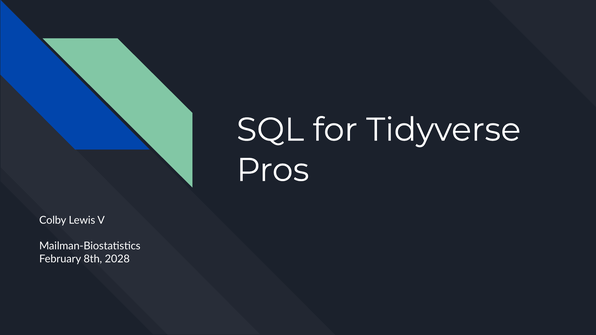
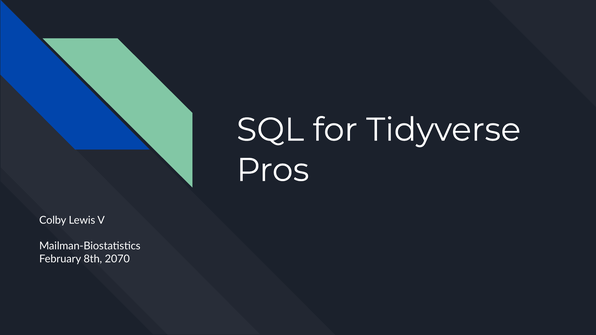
2028: 2028 -> 2070
